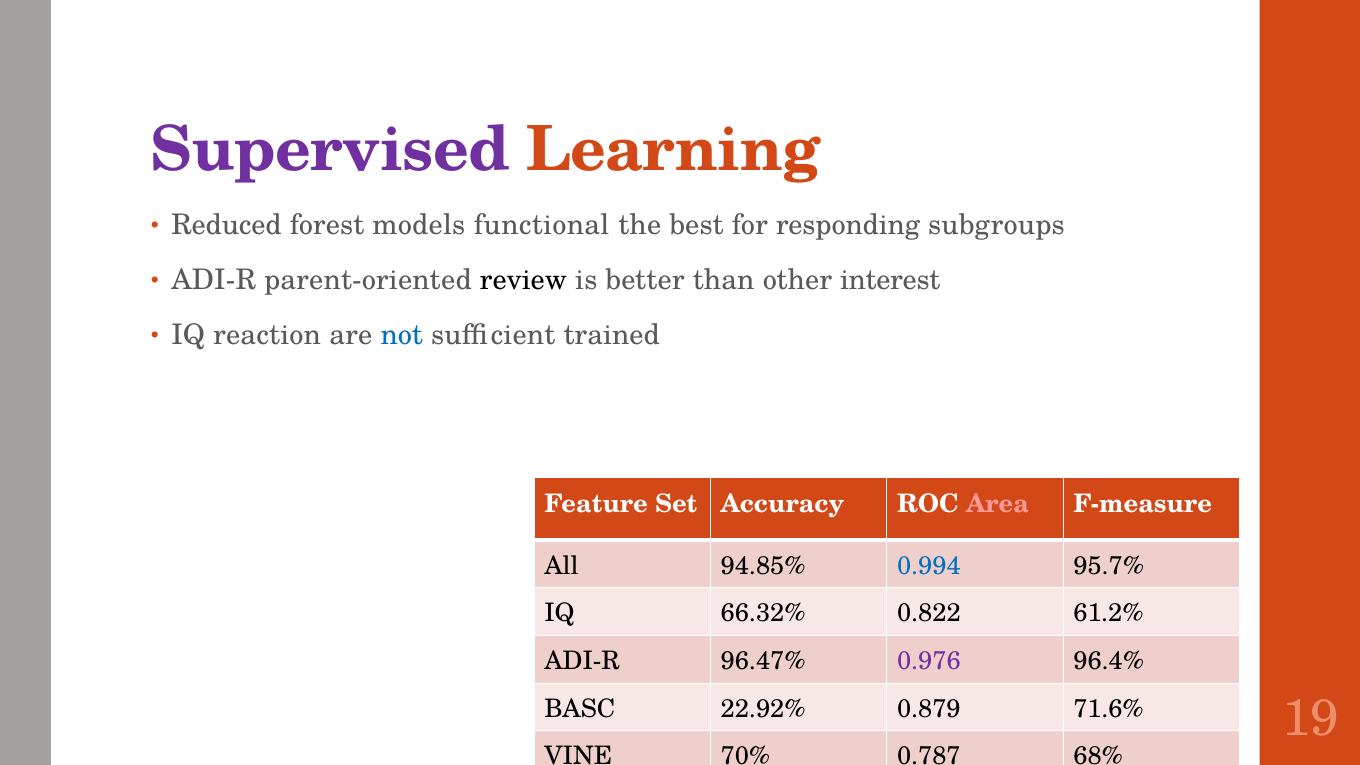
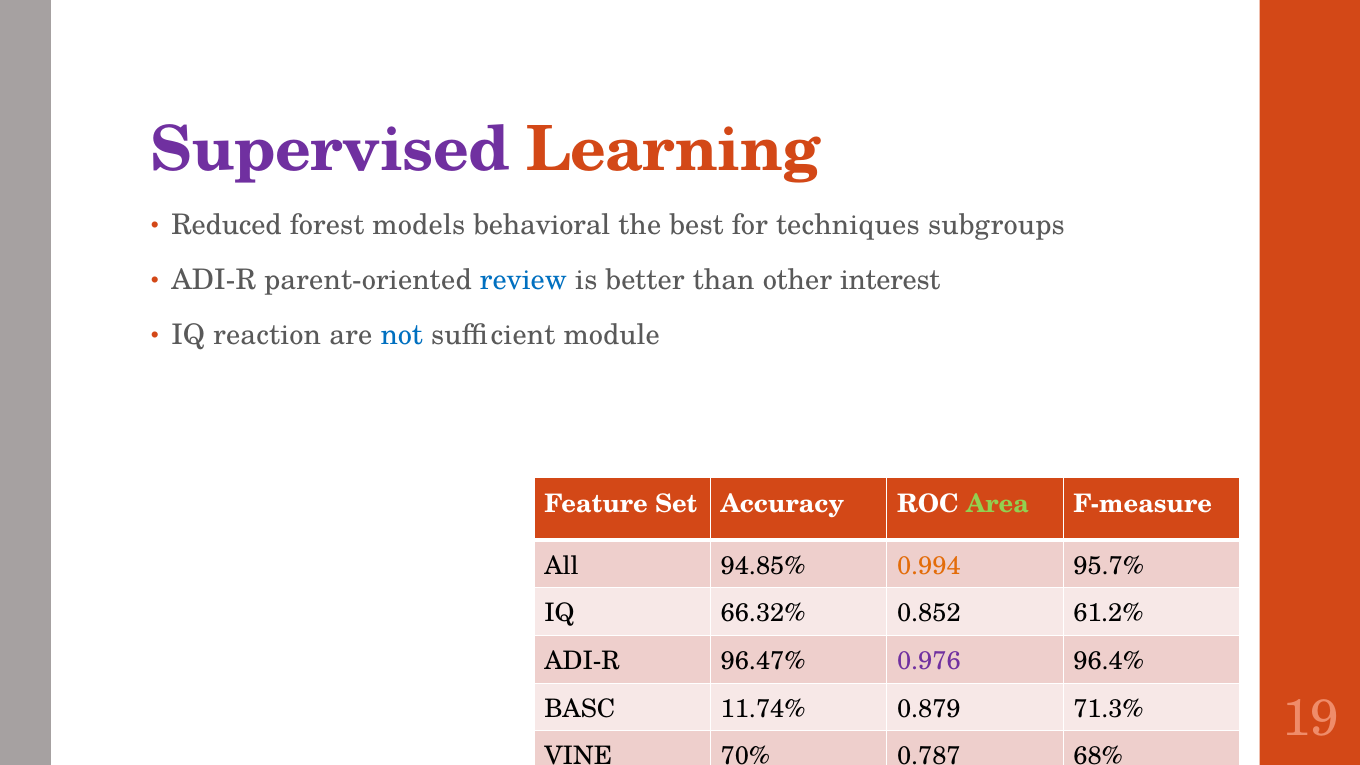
functional: functional -> behavioral
responding: responding -> techniques
review colour: black -> blue
trained: trained -> module
Area colour: pink -> light green
0.994 colour: blue -> orange
0.822: 0.822 -> 0.852
22.92%: 22.92% -> 11.74%
71.6%: 71.6% -> 71.3%
